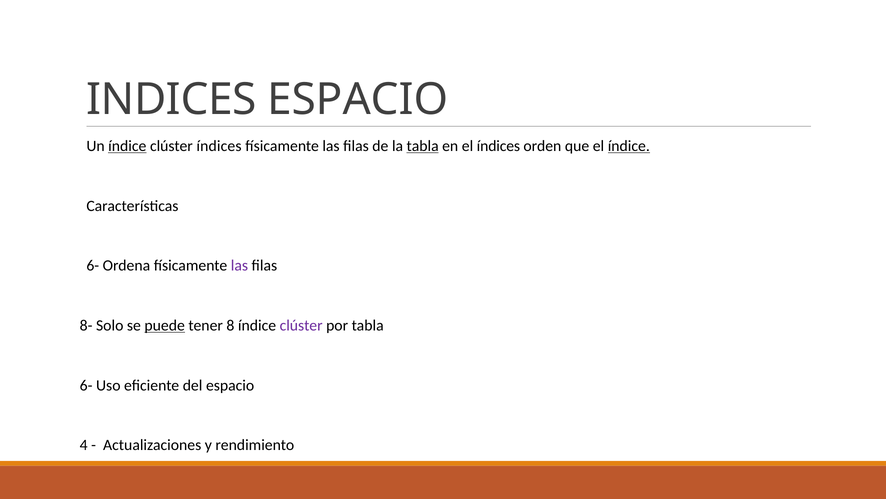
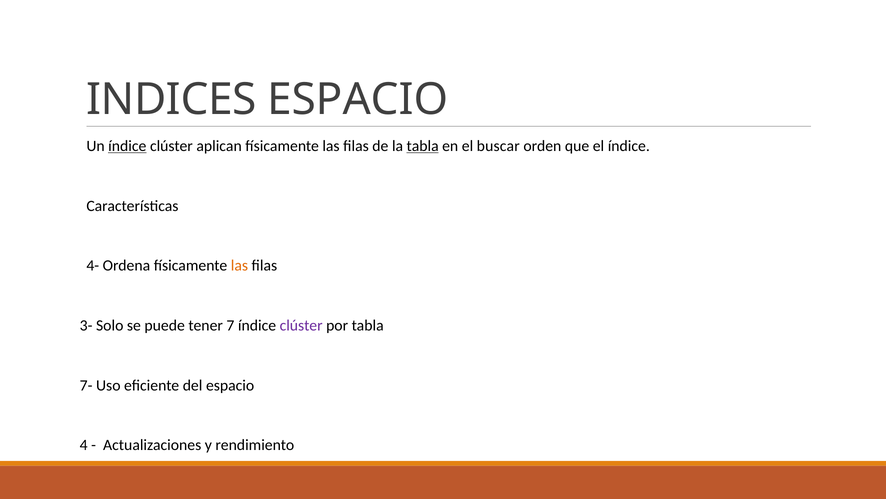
clúster índices: índices -> aplican
el índices: índices -> buscar
índice at (629, 146) underline: present -> none
6- at (93, 265): 6- -> 4-
las at (239, 265) colour: purple -> orange
8-: 8- -> 3-
puede underline: present -> none
8: 8 -> 7
6- at (86, 385): 6- -> 7-
